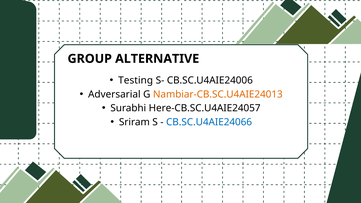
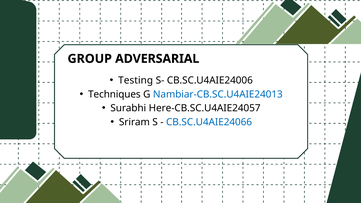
ALTERNATIVE: ALTERNATIVE -> ADVERSARIAL
Adversarial: Adversarial -> Techniques
Nambiar-CB.SC.U4AIE24013 colour: orange -> blue
